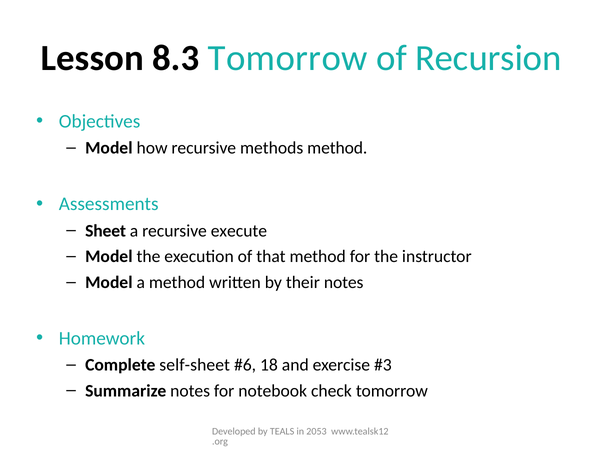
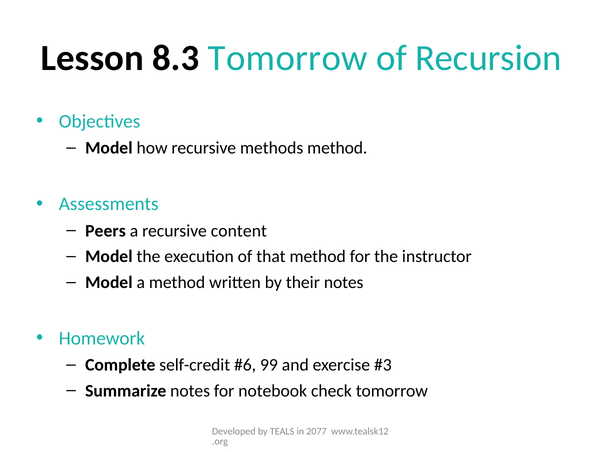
Sheet: Sheet -> Peers
execute: execute -> content
self-sheet: self-sheet -> self-credit
18: 18 -> 99
2053: 2053 -> 2077
